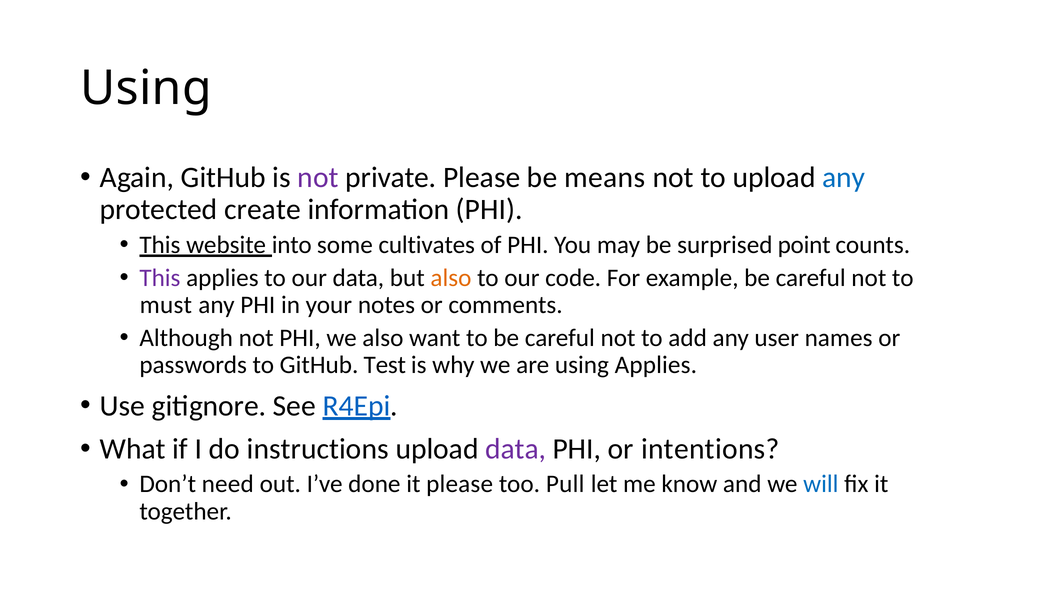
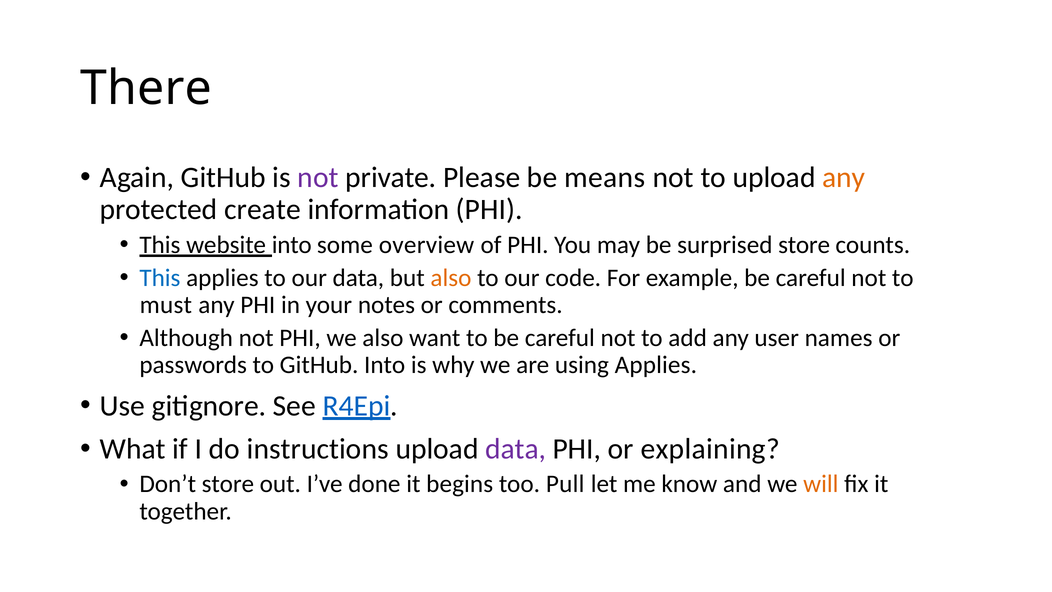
Using at (146, 88): Using -> There
any at (844, 177) colour: blue -> orange
cultivates: cultivates -> overview
surprised point: point -> store
This at (160, 278) colour: purple -> blue
GitHub Test: Test -> Into
intentions: intentions -> explaining
Don’t need: need -> store
it please: please -> begins
will colour: blue -> orange
